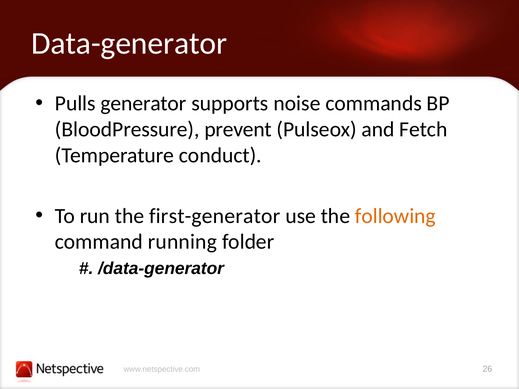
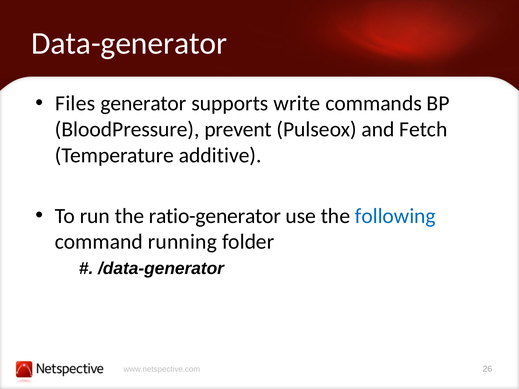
Pulls: Pulls -> Files
noise: noise -> write
conduct: conduct -> additive
first-generator: first-generator -> ratio-generator
following colour: orange -> blue
